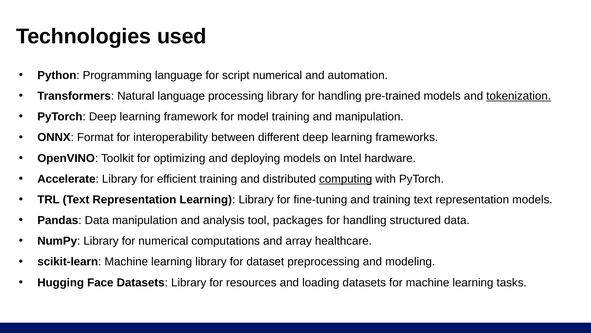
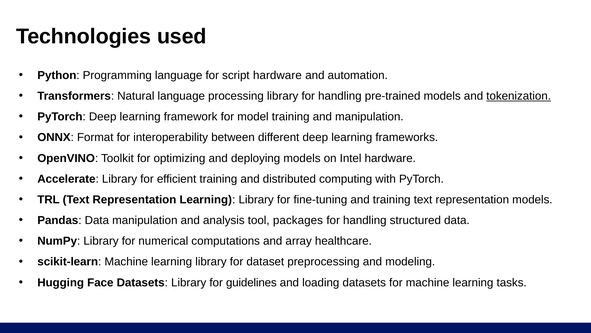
script numerical: numerical -> hardware
computing underline: present -> none
resources: resources -> guidelines
